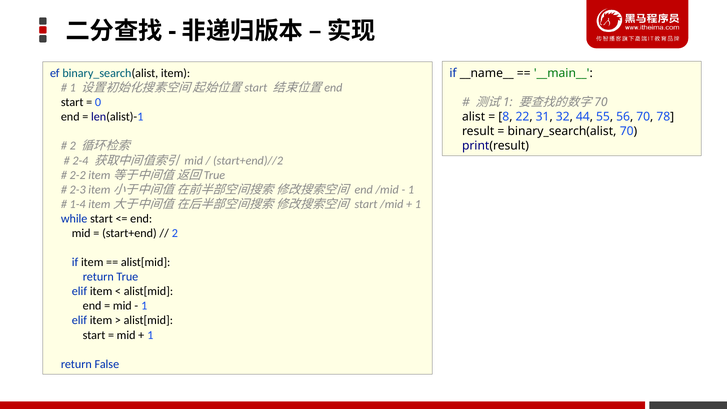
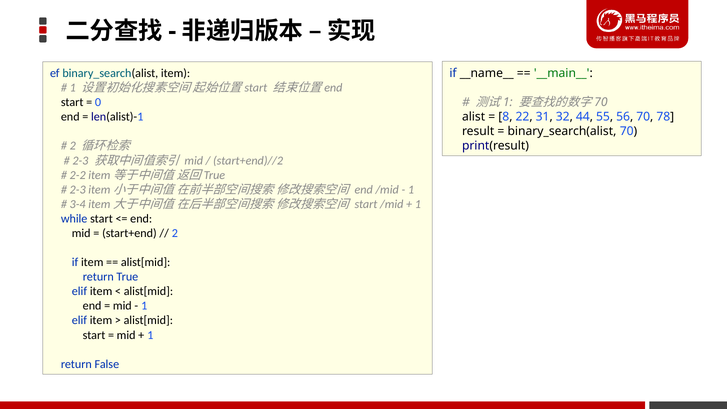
2-4 at (80, 161): 2-4 -> 2-3
1-4: 1-4 -> 3-4
